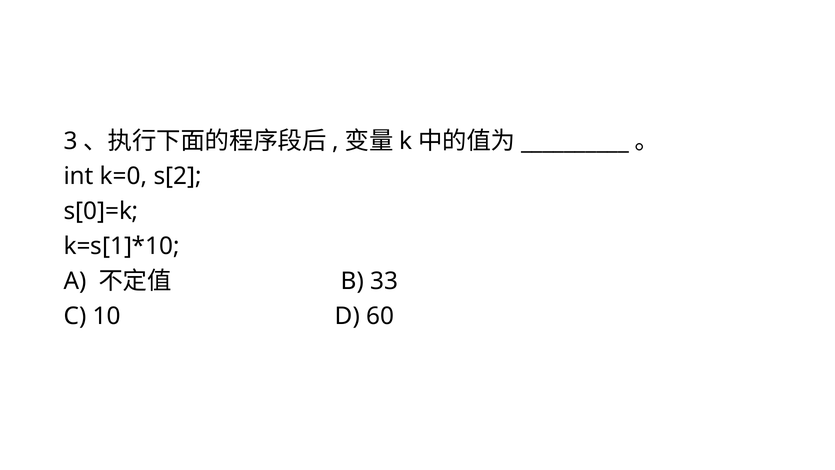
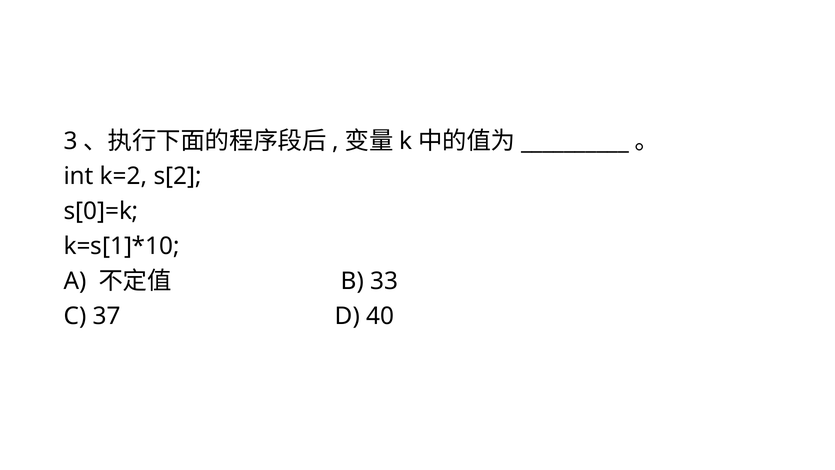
k=0: k=0 -> k=2
10: 10 -> 37
60: 60 -> 40
